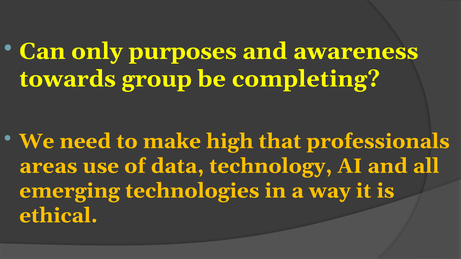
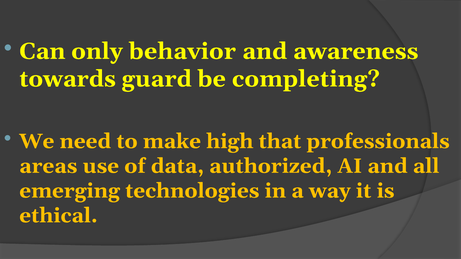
purposes: purposes -> behavior
group: group -> guard
technology: technology -> authorized
